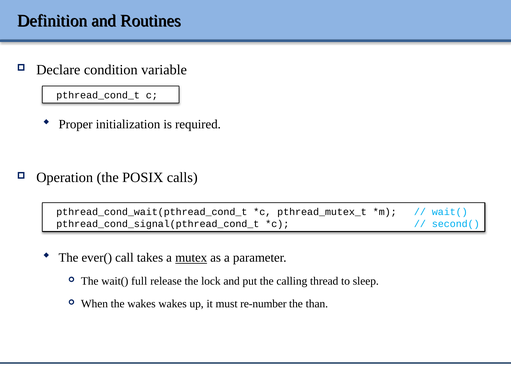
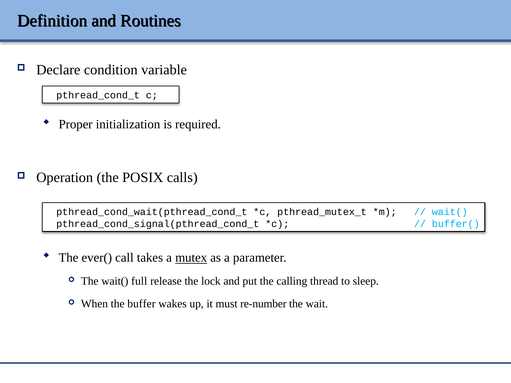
second(: second( -> buffer(
the wakes: wakes -> buffer
than: than -> wait
